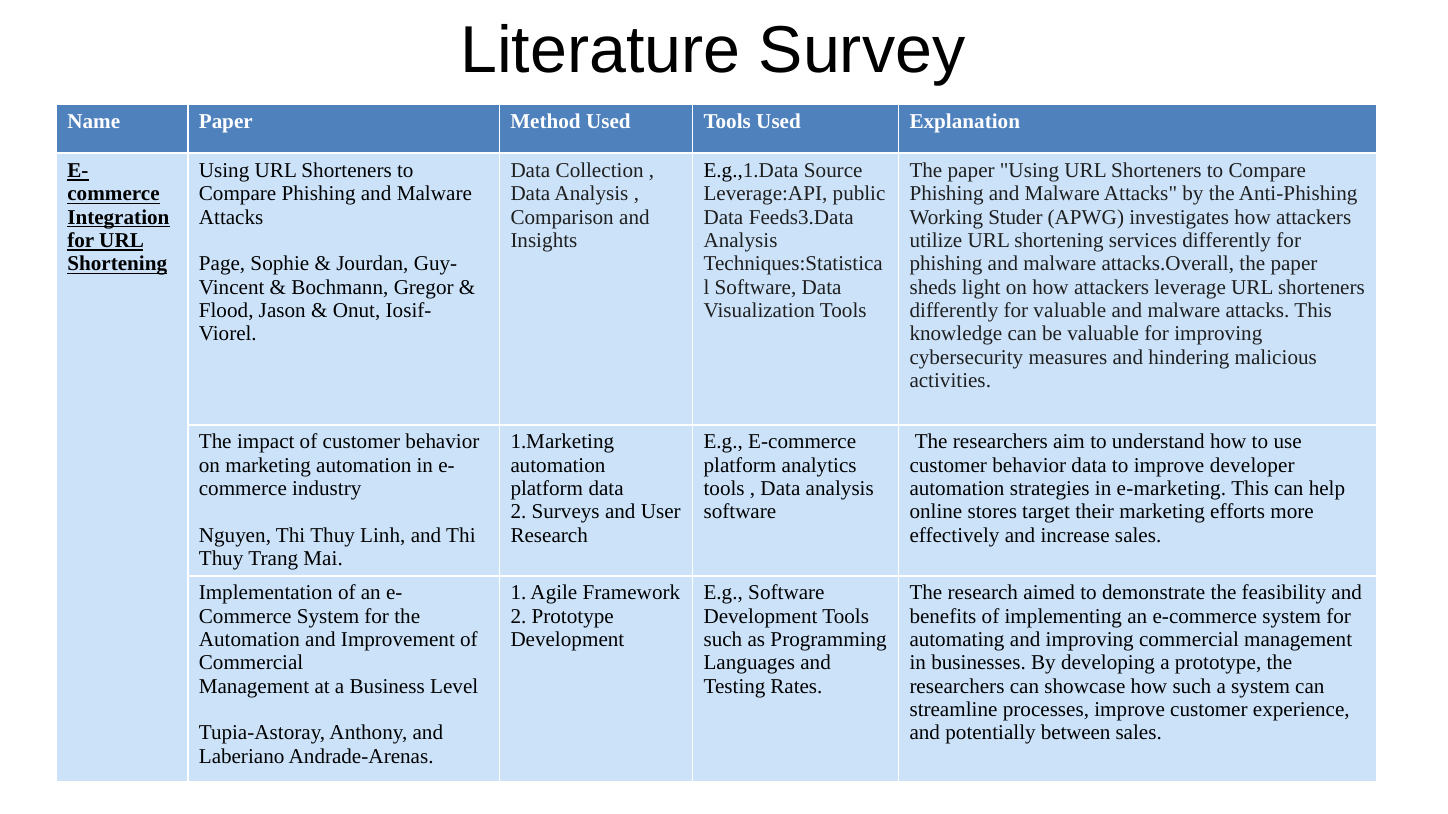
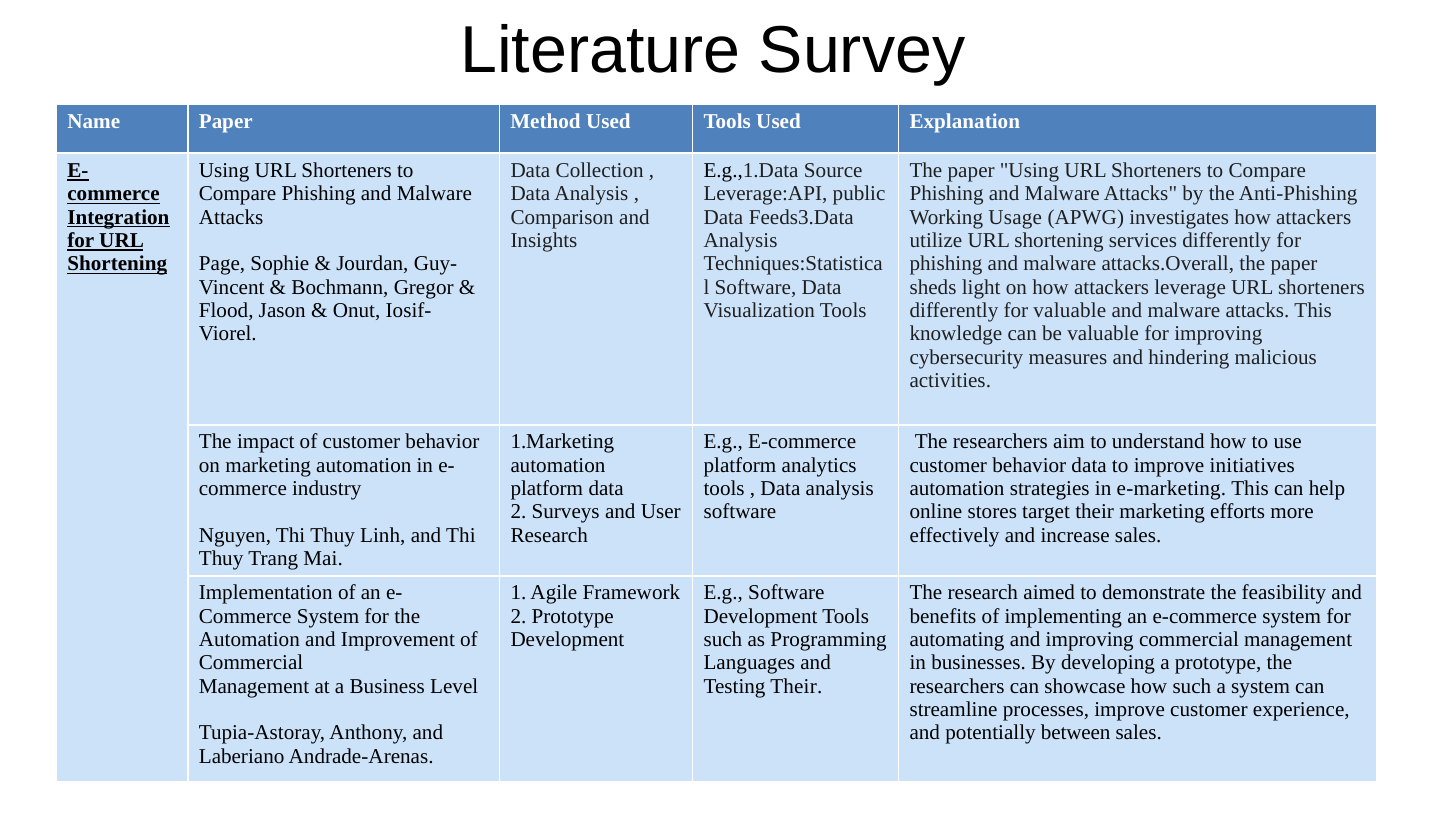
Studer: Studer -> Usage
developer: developer -> initiatives
Testing Rates: Rates -> Their
